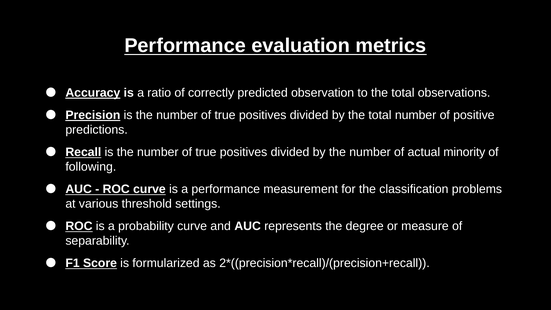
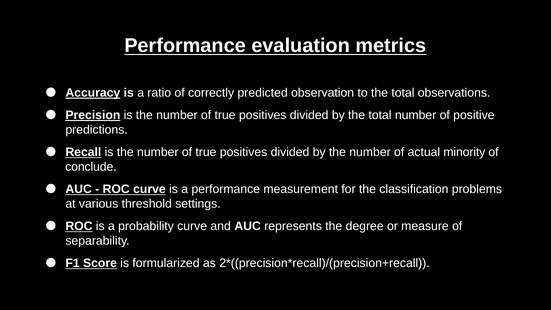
following: following -> conclude
